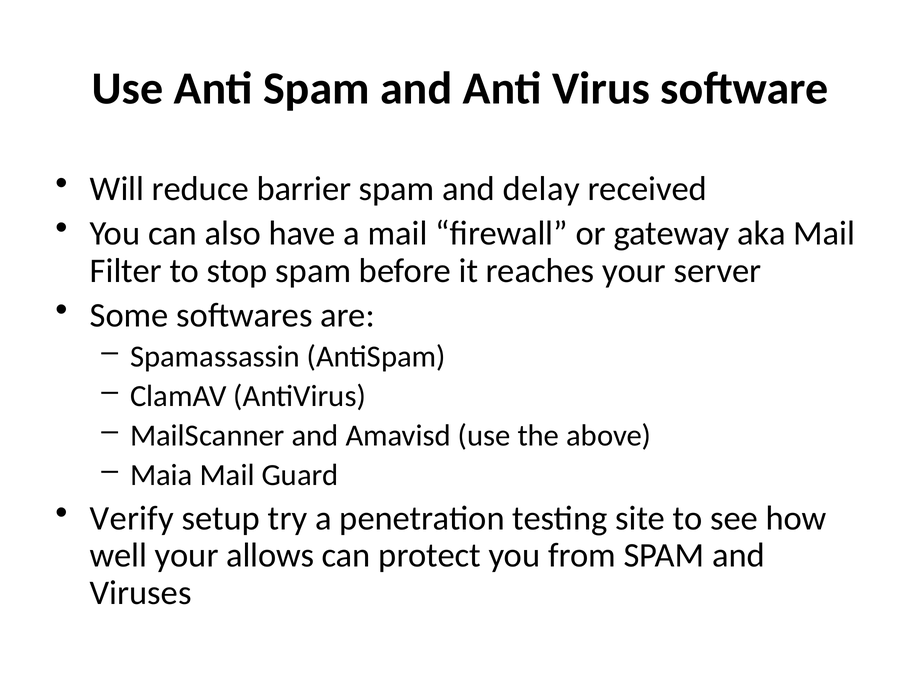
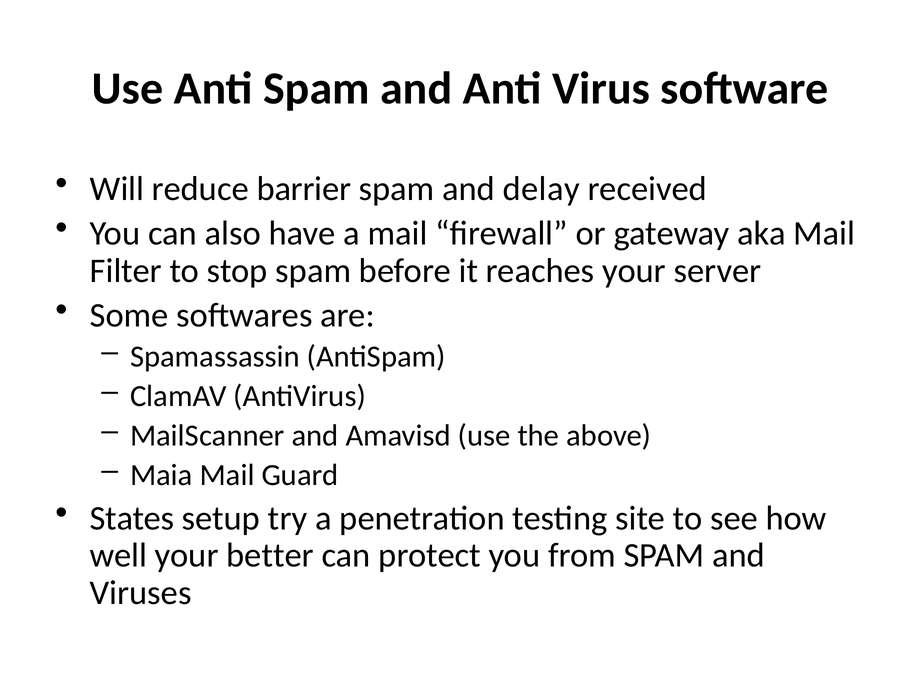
Verify: Verify -> States
allows: allows -> better
